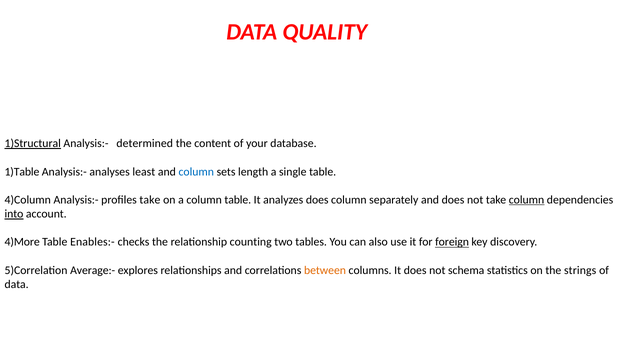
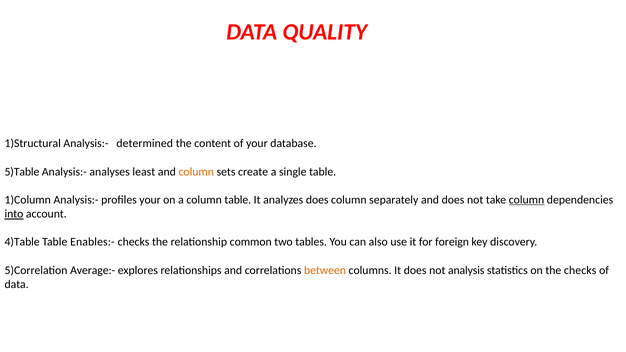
1)Structural underline: present -> none
1)Table: 1)Table -> 5)Table
column at (196, 172) colour: blue -> orange
length: length -> create
4)Column: 4)Column -> 1)Column
profiles take: take -> your
4)More: 4)More -> 4)Table
counting: counting -> common
foreign underline: present -> none
schema: schema -> analysis
the strings: strings -> checks
